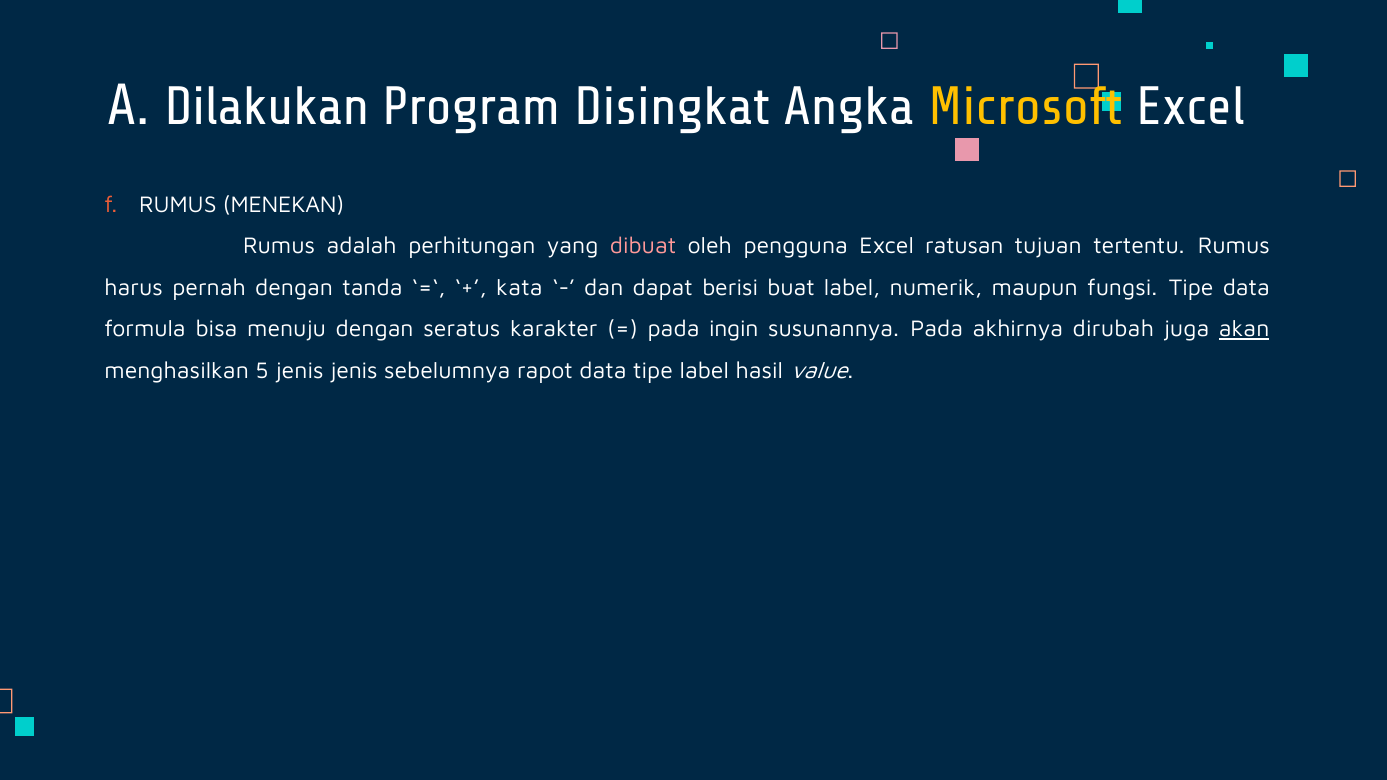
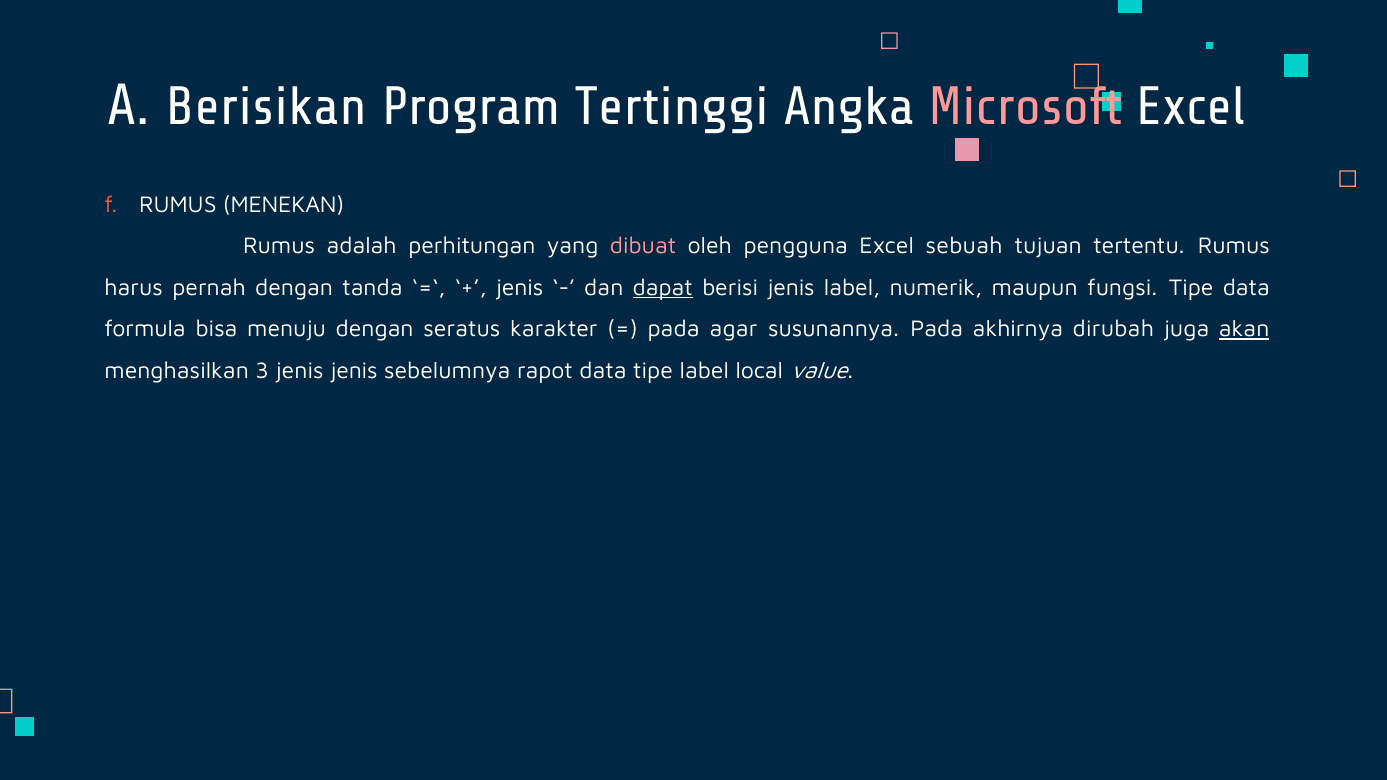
Dilakukan: Dilakukan -> Berisikan
Disingkat: Disingkat -> Tertinggi
Microsoft colour: yellow -> pink
ratusan: ratusan -> sebuah
kata at (519, 288): kata -> jenis
dapat underline: none -> present
berisi buat: buat -> jenis
ingin: ingin -> agar
5: 5 -> 3
hasil: hasil -> local
